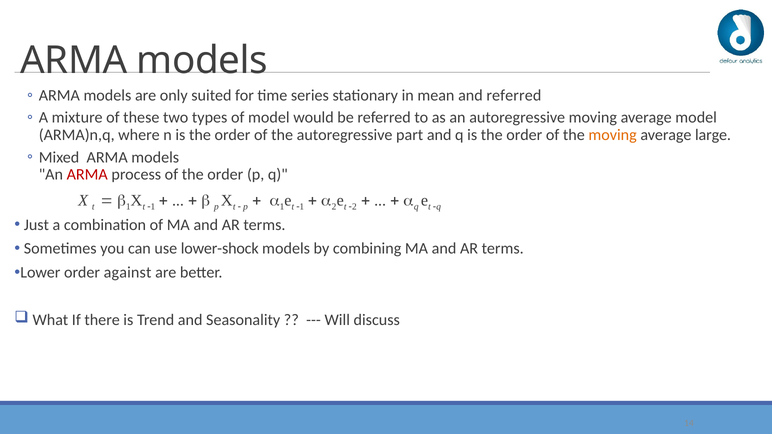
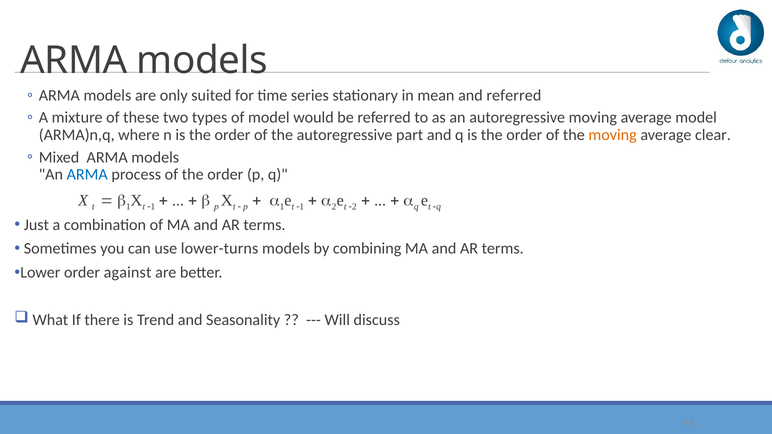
large: large -> clear
ARMA at (87, 175) colour: red -> blue
lower-shock: lower-shock -> lower-turns
